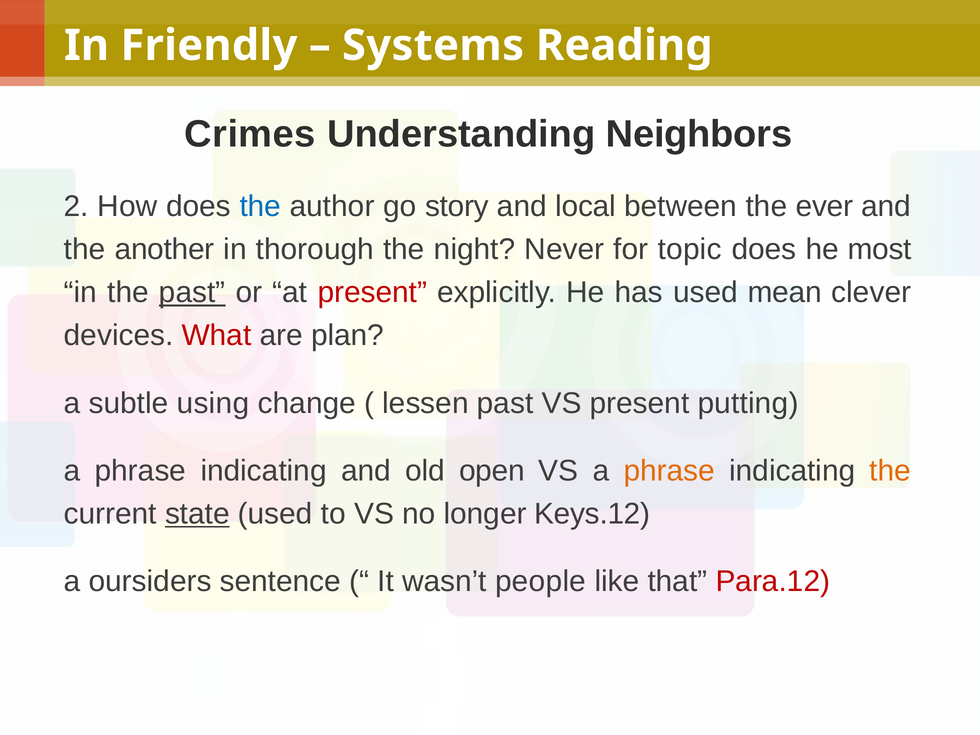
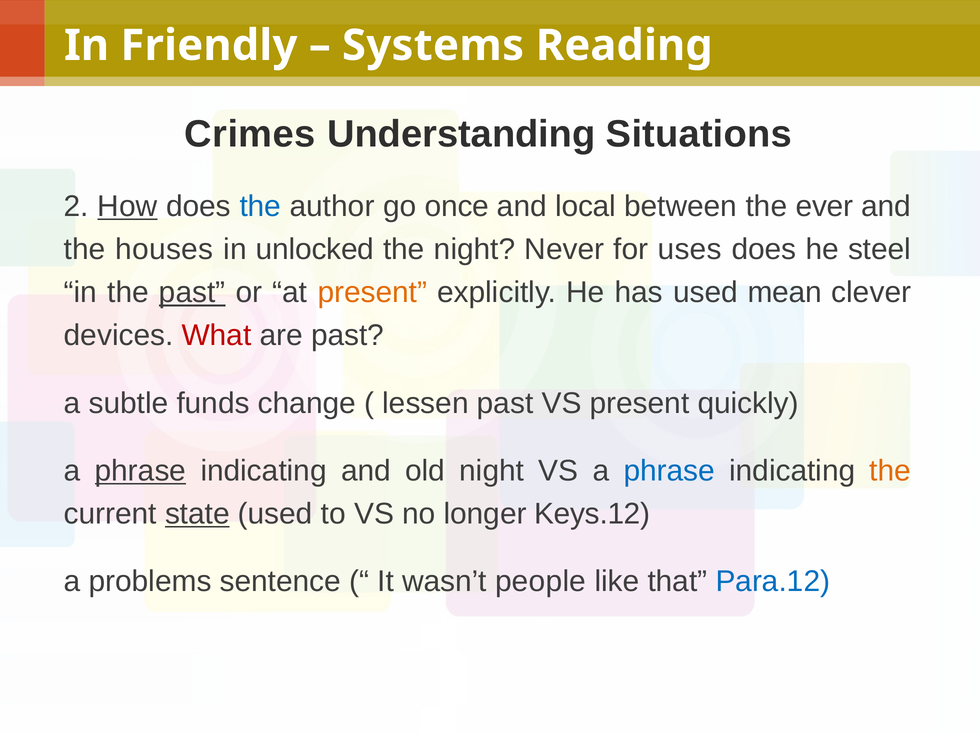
Neighbors: Neighbors -> Situations
How underline: none -> present
story: story -> once
another: another -> houses
thorough: thorough -> unlocked
topic: topic -> uses
most: most -> steel
present at (372, 292) colour: red -> orange
are plan: plan -> past
using: using -> funds
putting: putting -> quickly
phrase at (140, 471) underline: none -> present
old open: open -> night
phrase at (669, 471) colour: orange -> blue
oursiders: oursiders -> problems
Para.12 colour: red -> blue
